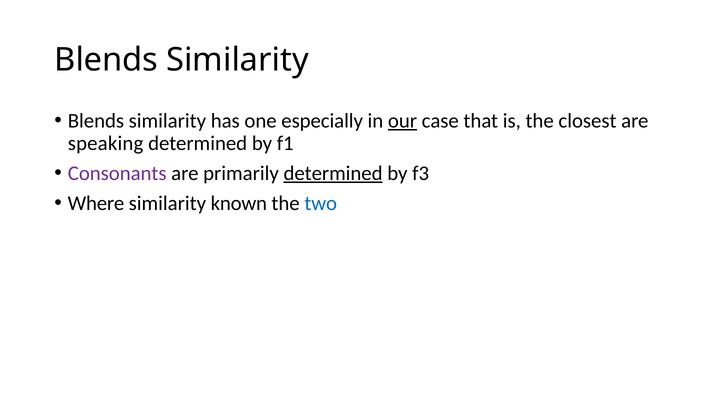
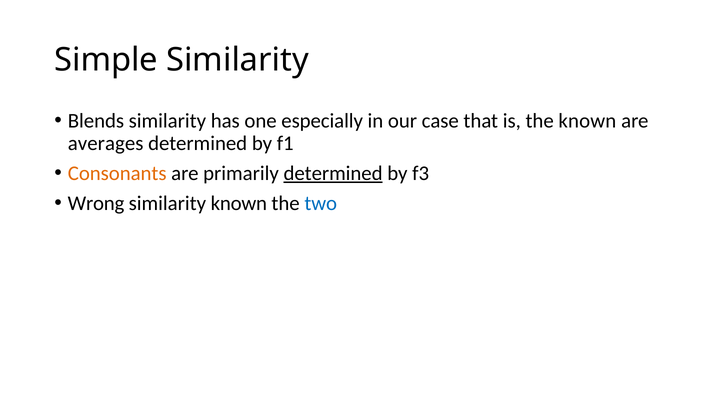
Blends at (106, 60): Blends -> Simple
our underline: present -> none
the closest: closest -> known
speaking: speaking -> averages
Consonants colour: purple -> orange
Where: Where -> Wrong
